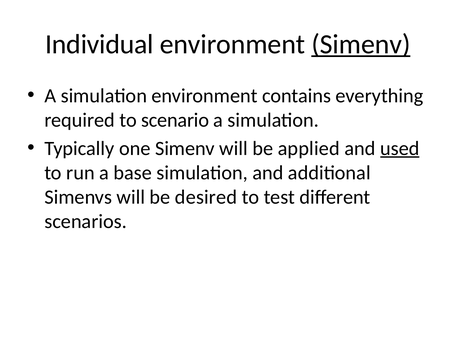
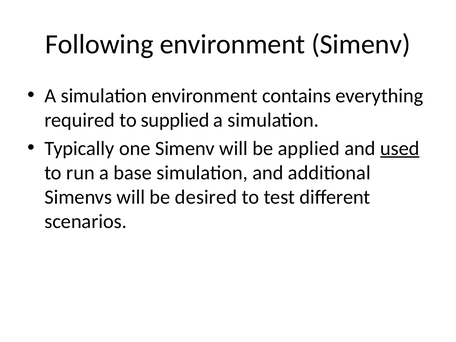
Individual: Individual -> Following
Simenv at (361, 44) underline: present -> none
scenario: scenario -> supplied
